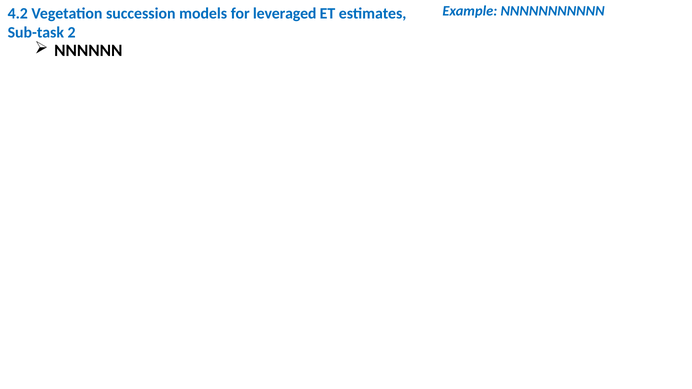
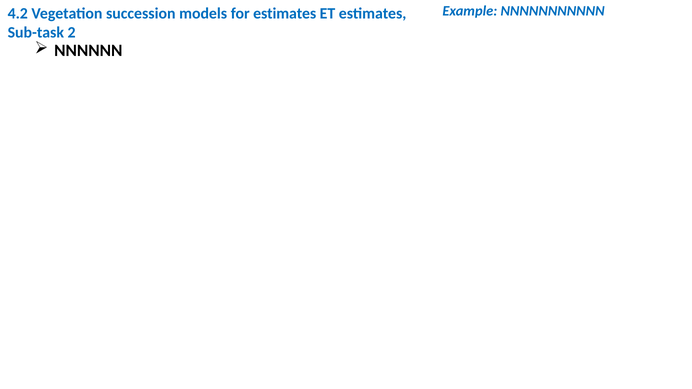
for leveraged: leveraged -> estimates
